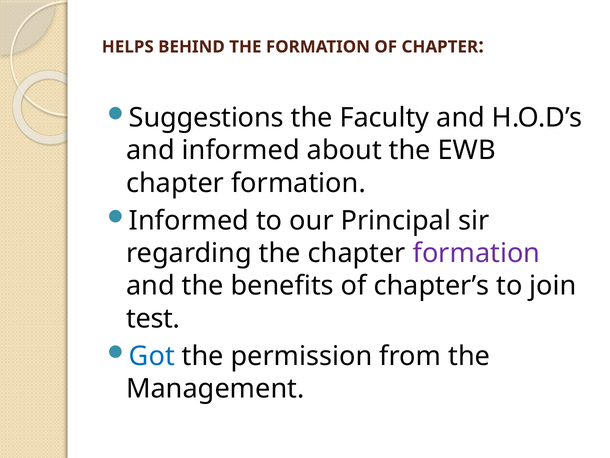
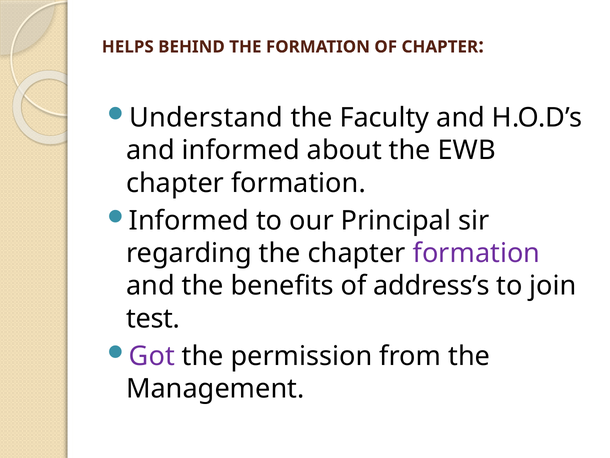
Suggestions: Suggestions -> Understand
chapter’s: chapter’s -> address’s
Got colour: blue -> purple
